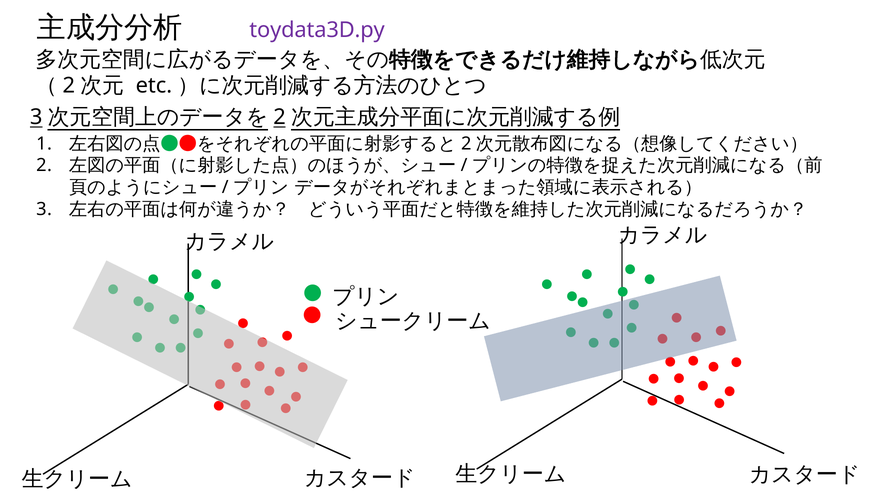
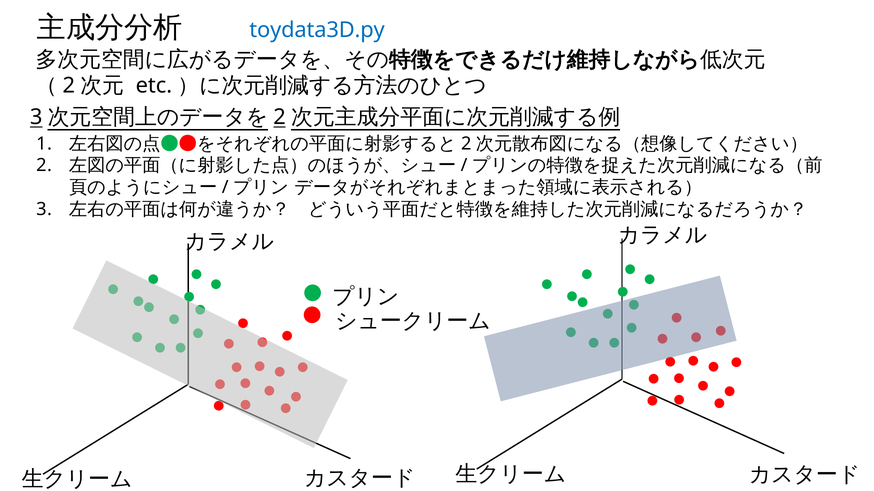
toydata3D.py colour: purple -> blue
